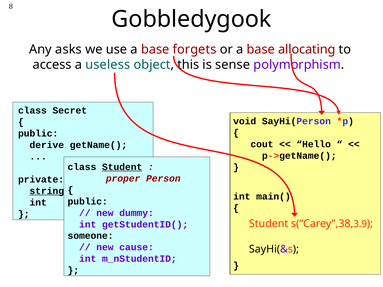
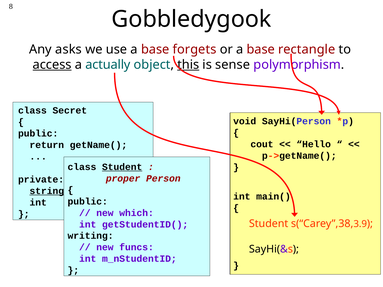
allocating: allocating -> rectangle
access underline: none -> present
useless: useless -> actually
this underline: none -> present
derive: derive -> return
dummy: dummy -> which
someone: someone -> writing
cause: cause -> funcs
